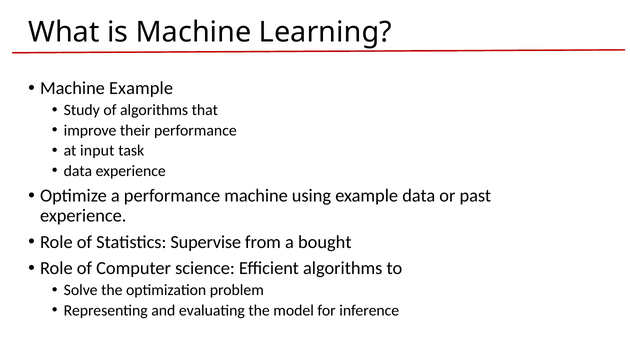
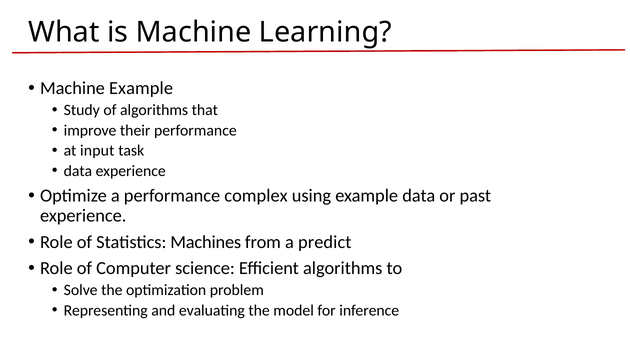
performance machine: machine -> complex
Supervise: Supervise -> Machines
bought: bought -> predict
